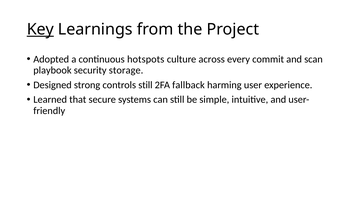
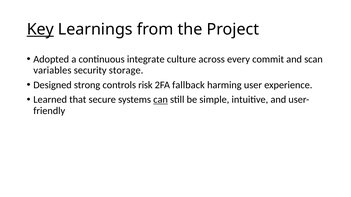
hotspots: hotspots -> integrate
playbook: playbook -> variables
controls still: still -> risk
can underline: none -> present
